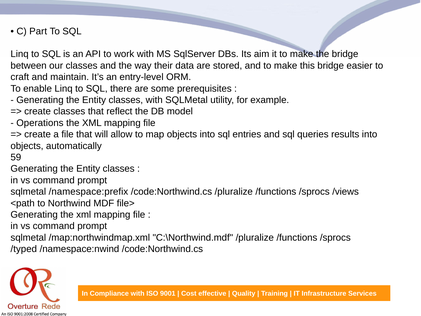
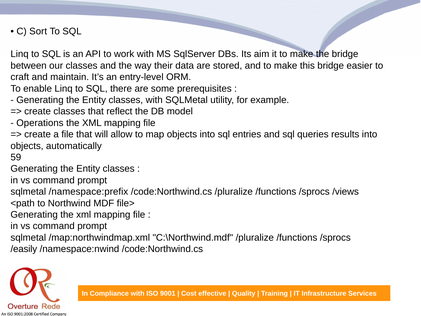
Part: Part -> Sort
/typed: /typed -> /easily
